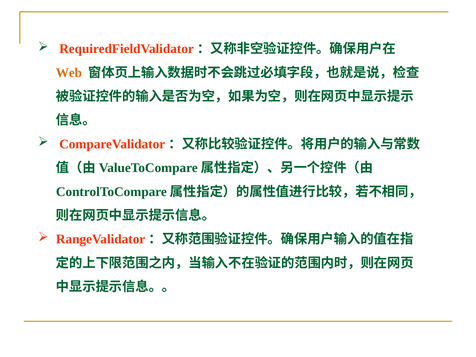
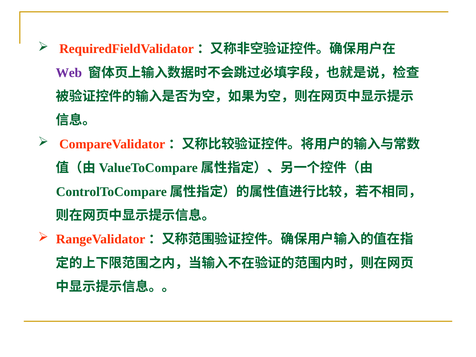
Web colour: orange -> purple
